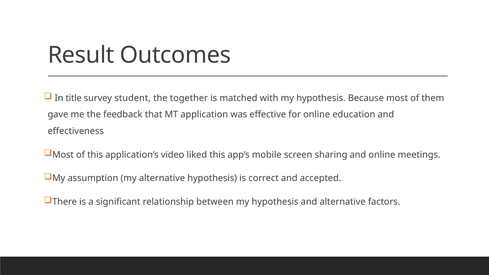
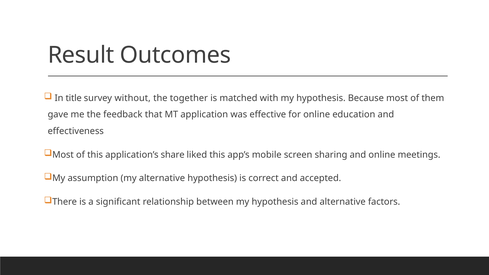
student: student -> without
video: video -> share
